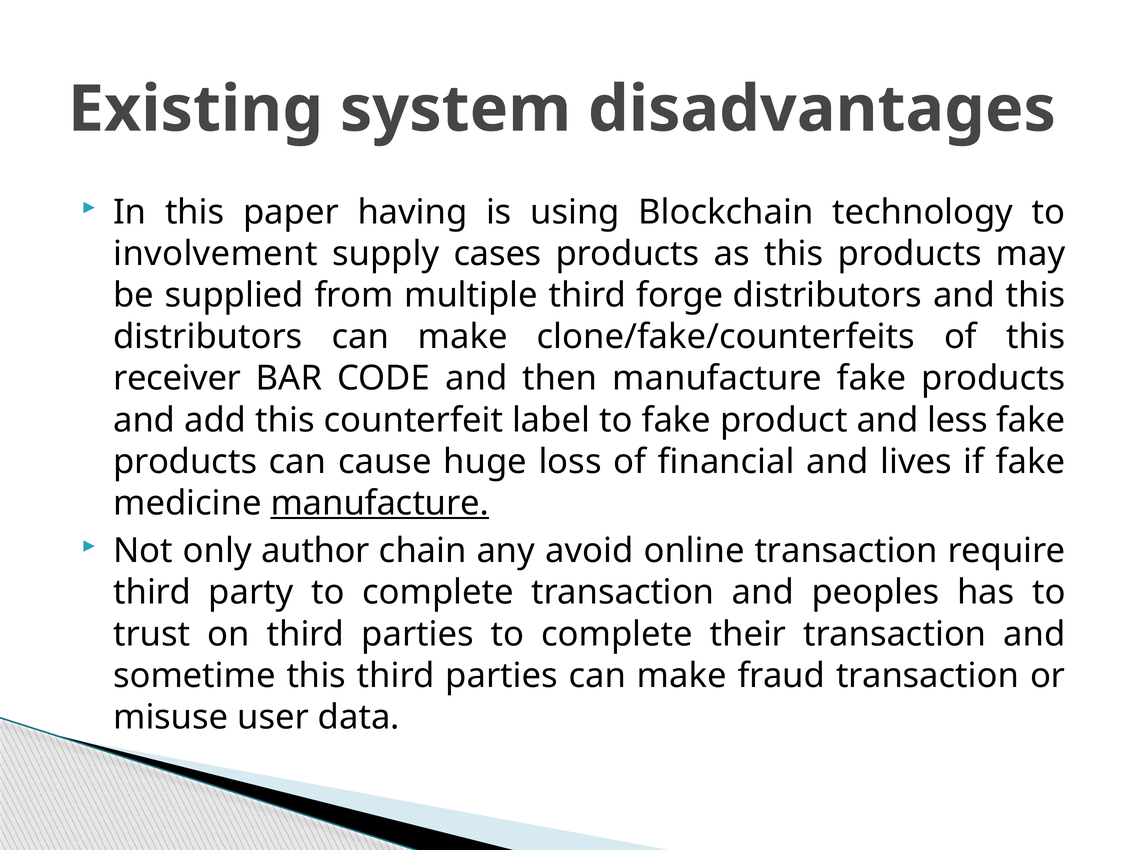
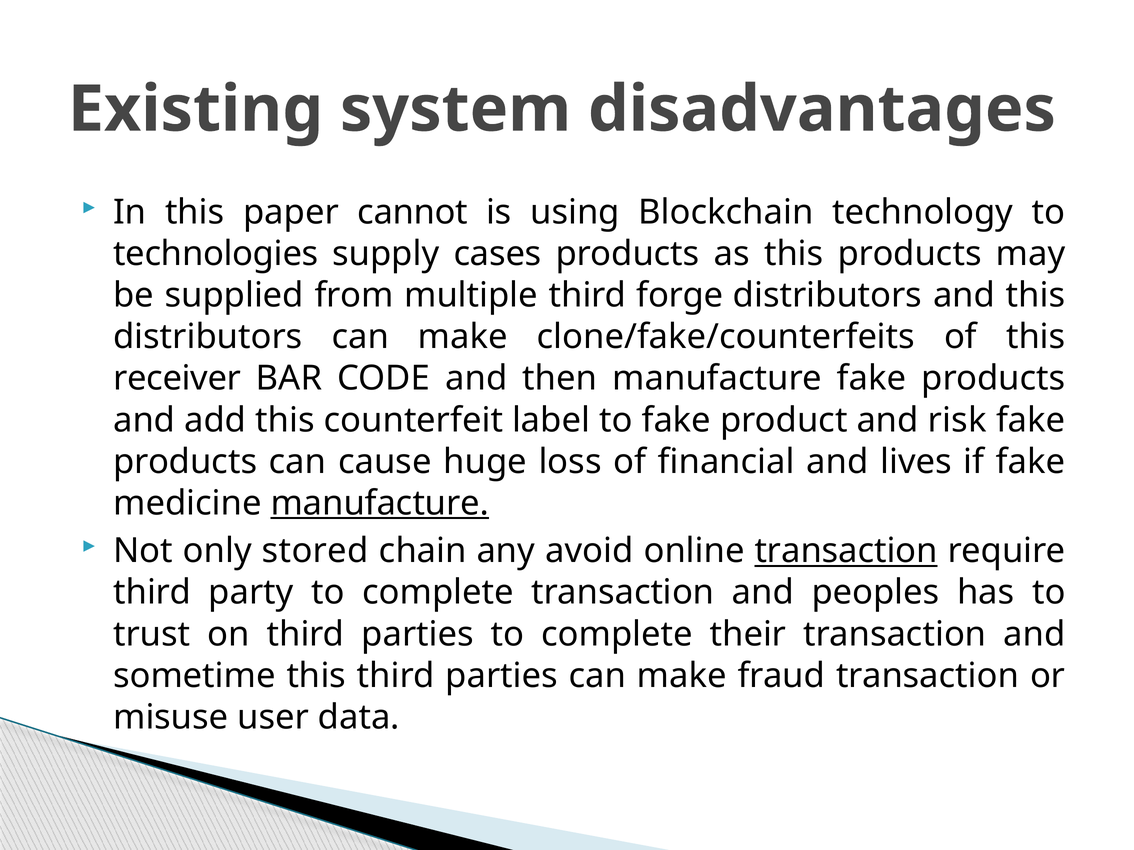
having: having -> cannot
involvement: involvement -> technologies
less: less -> risk
author: author -> stored
transaction at (846, 551) underline: none -> present
